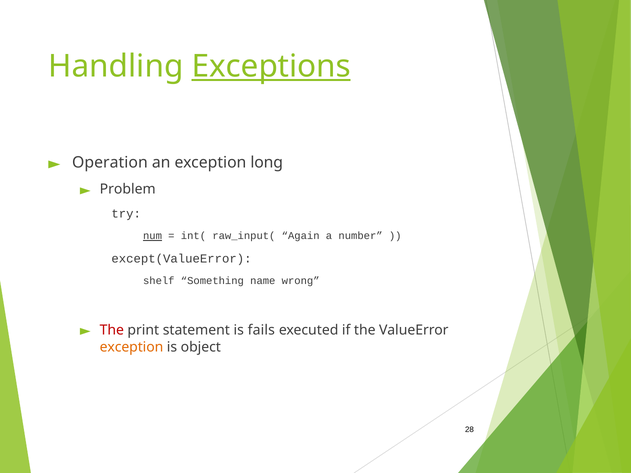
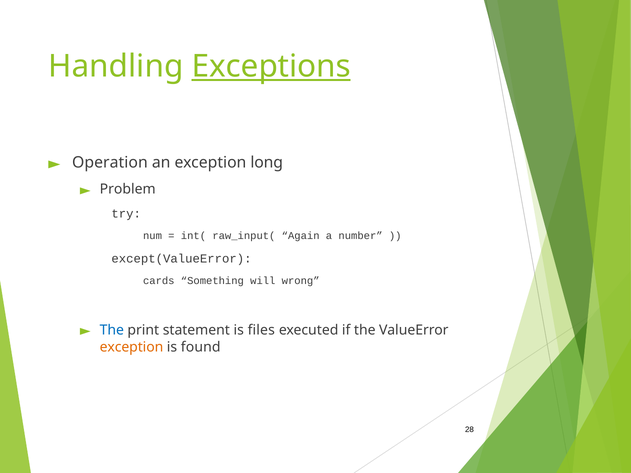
num underline: present -> none
shelf: shelf -> cards
name: name -> will
The at (112, 330) colour: red -> blue
fails: fails -> files
object: object -> found
